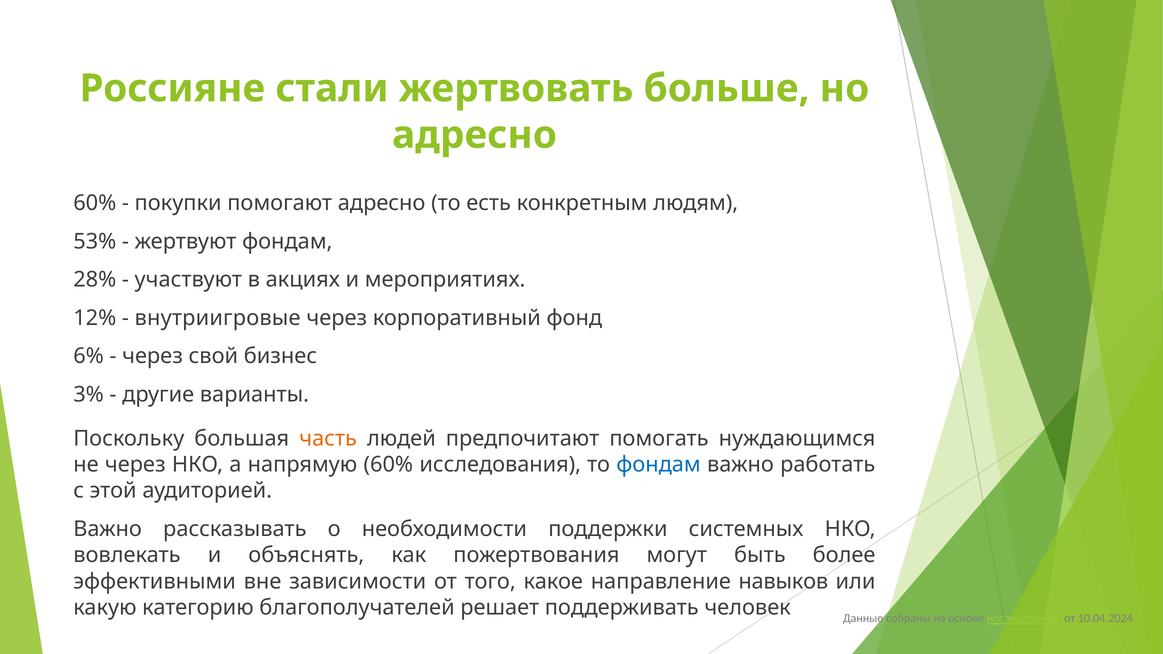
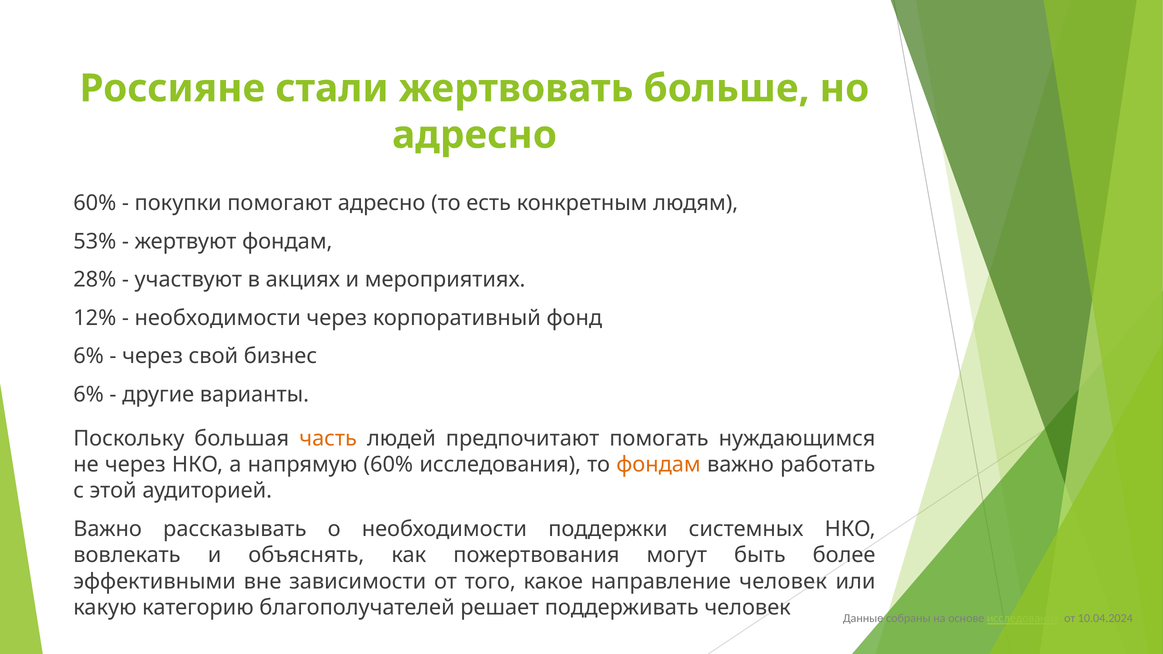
внутриигровые at (218, 318): внутриигровые -> необходимости
3% at (89, 395): 3% -> 6%
фондам at (658, 465) colour: blue -> orange
направление навыков: навыков -> человек
